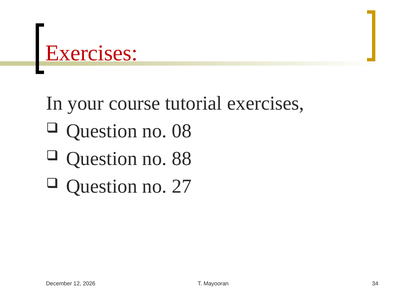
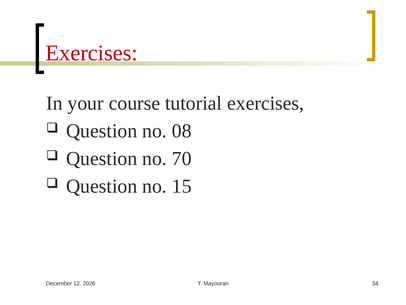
88: 88 -> 70
27: 27 -> 15
